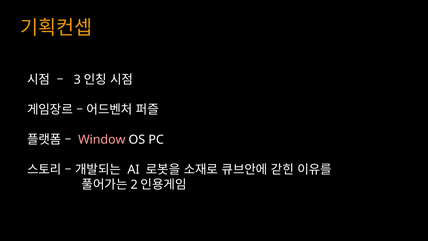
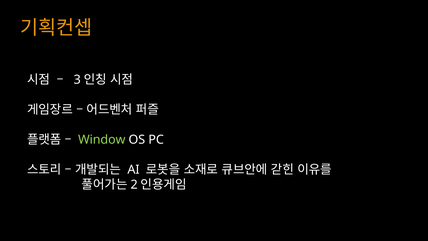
Window colour: pink -> light green
